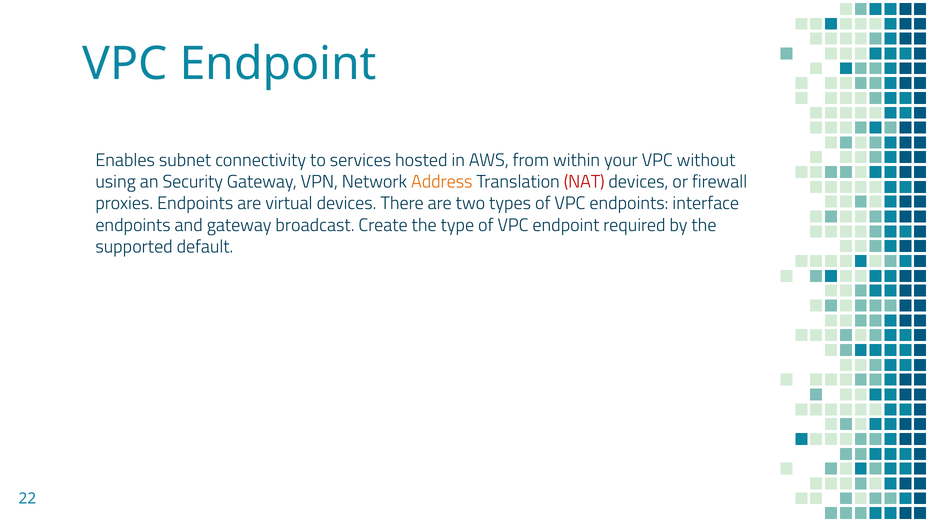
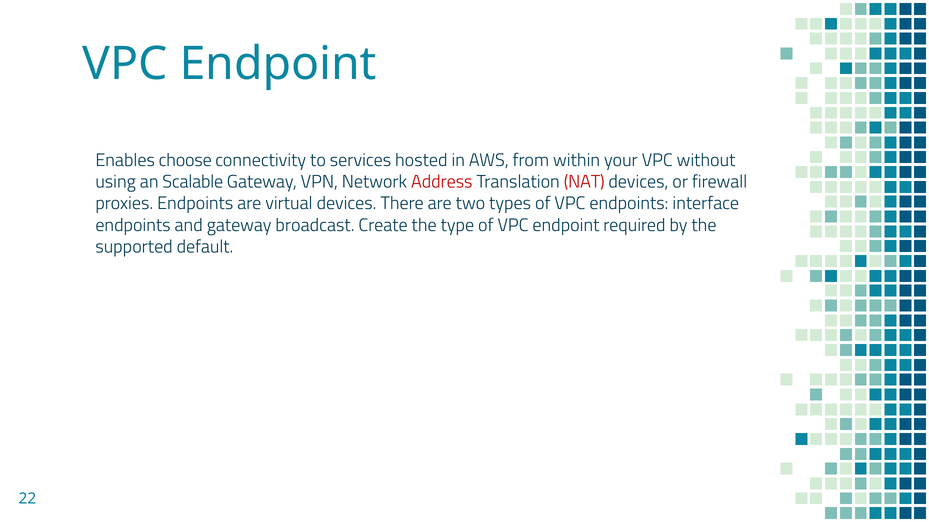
subnet: subnet -> choose
Security: Security -> Scalable
Address colour: orange -> red
